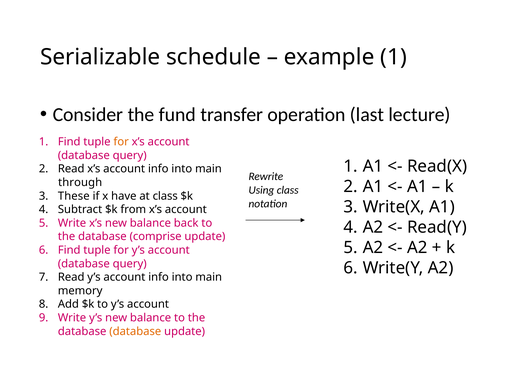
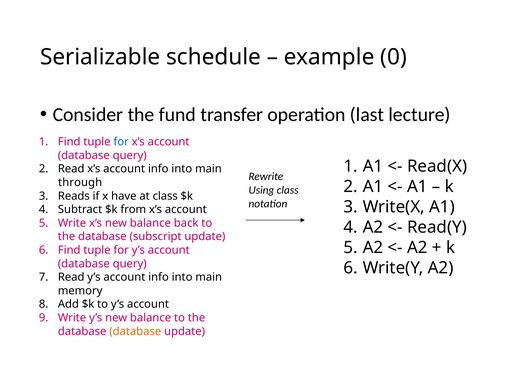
example 1: 1 -> 0
for at (121, 142) colour: orange -> blue
These: These -> Reads
comprise: comprise -> subscript
